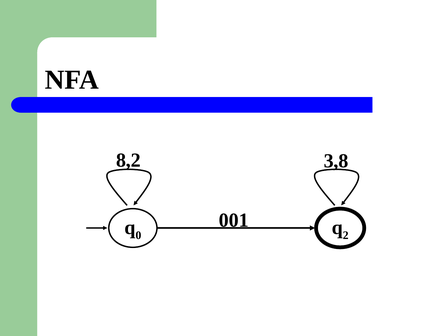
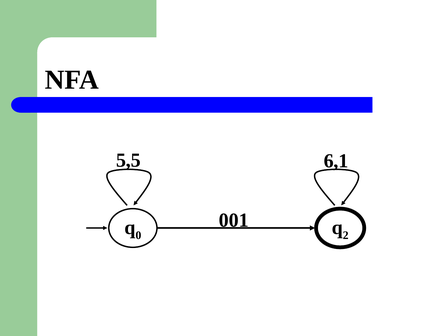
8,2: 8,2 -> 5,5
3,8: 3,8 -> 6,1
